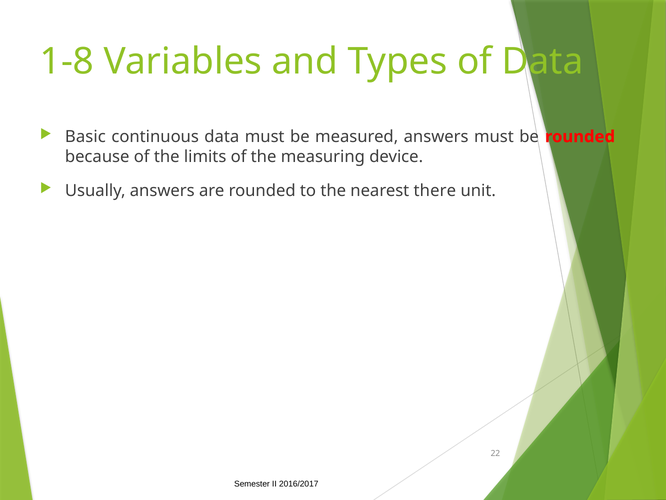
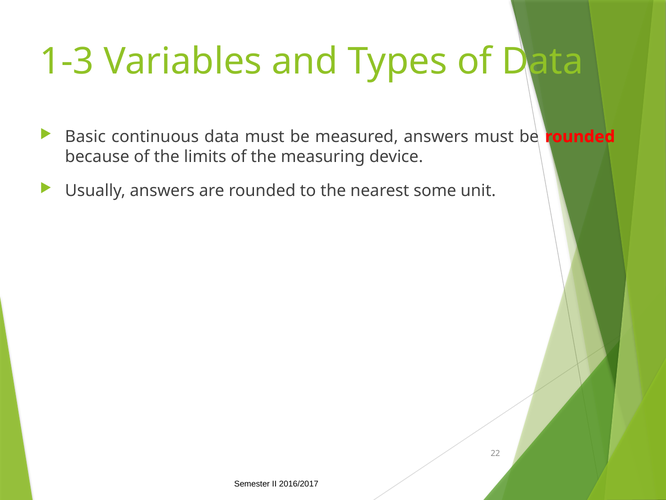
1-8: 1-8 -> 1-3
there: there -> some
